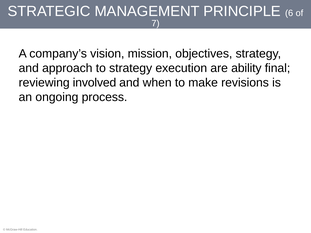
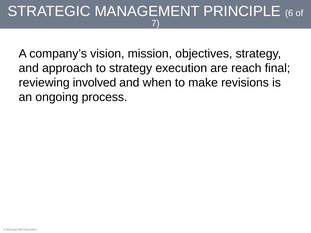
ability: ability -> reach
